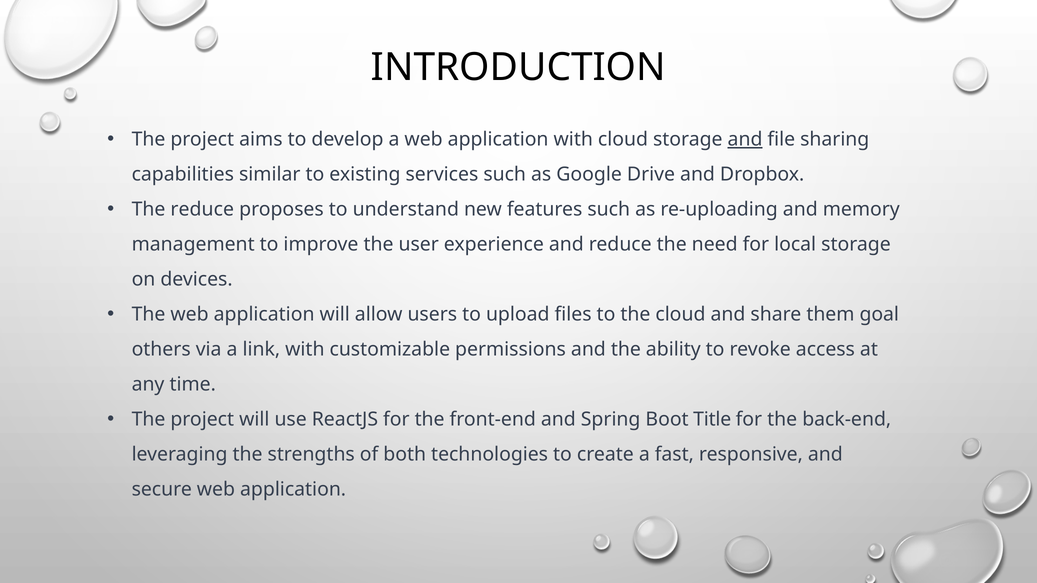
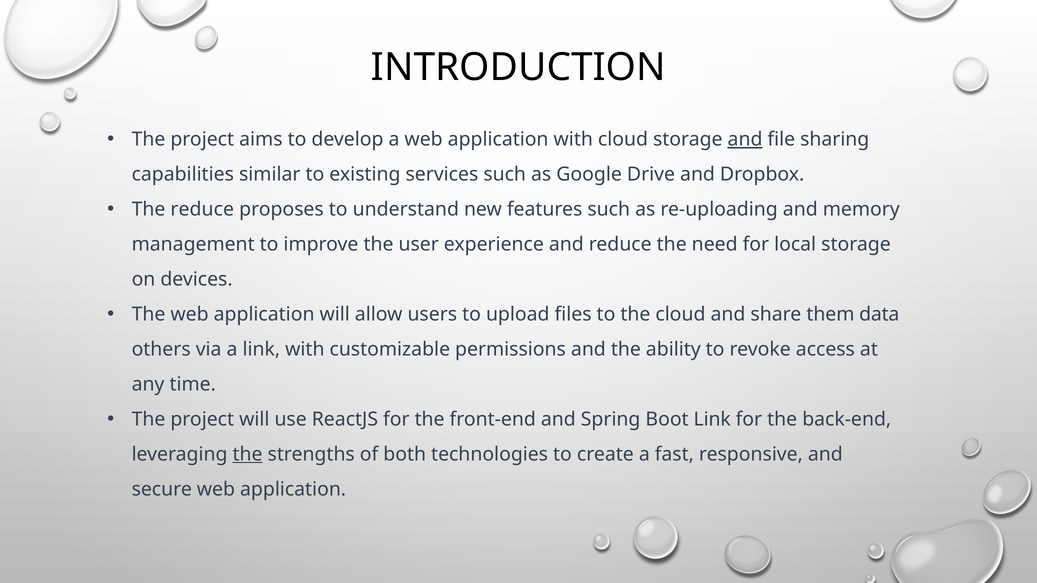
goal: goal -> data
Boot Title: Title -> Link
the at (248, 455) underline: none -> present
